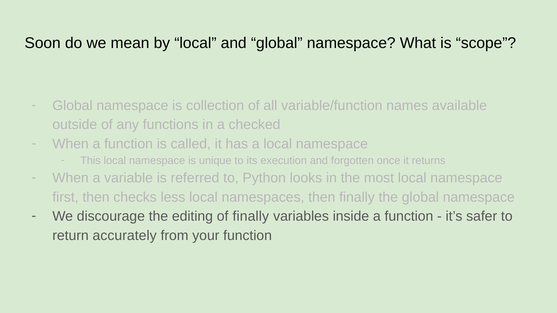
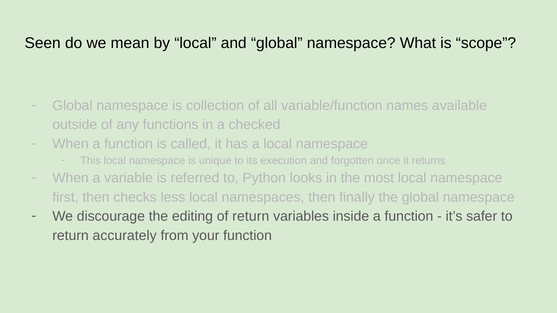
Soon: Soon -> Seen
of finally: finally -> return
